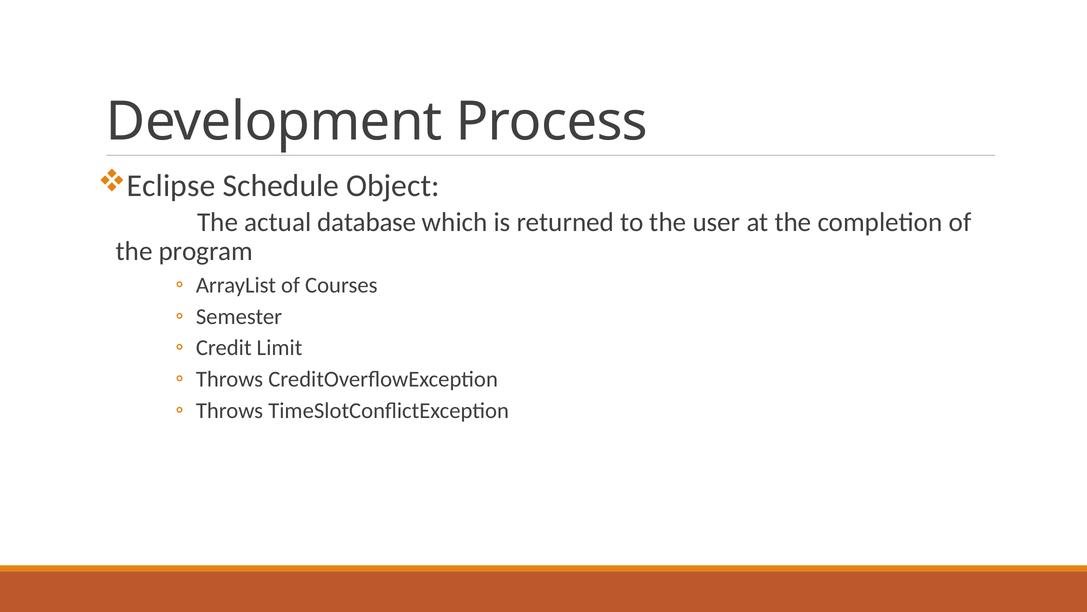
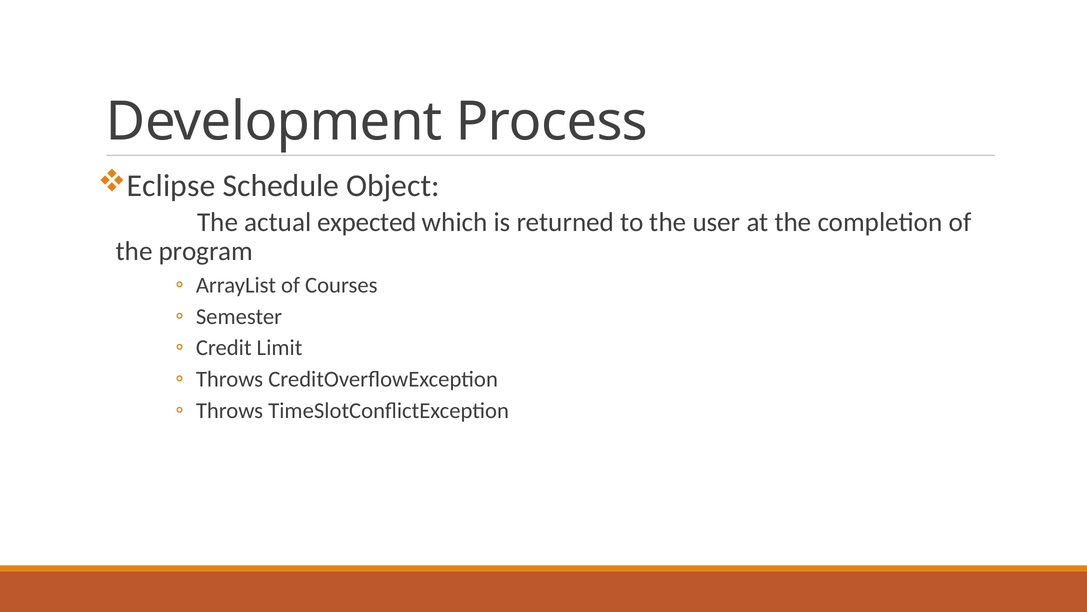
database: database -> expected
